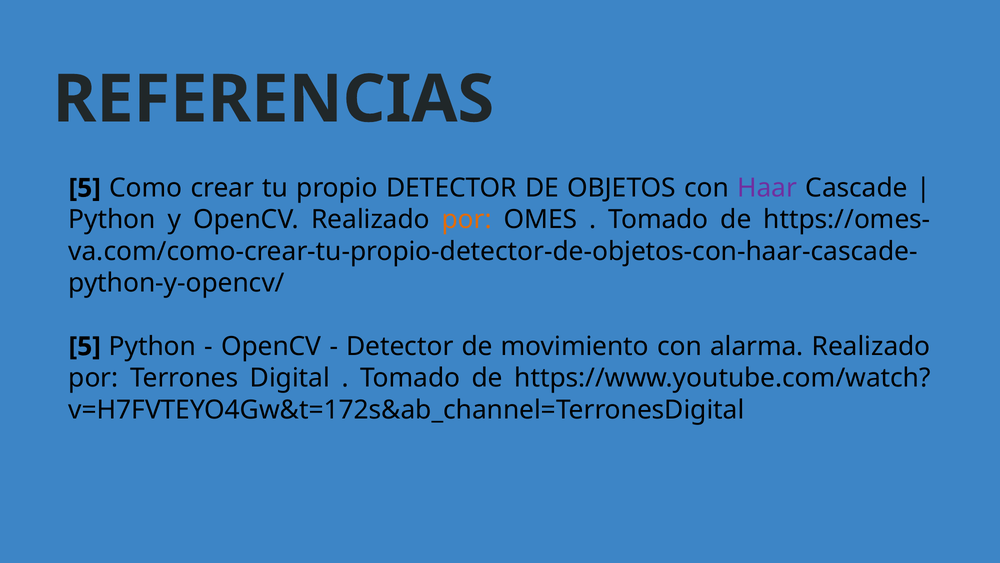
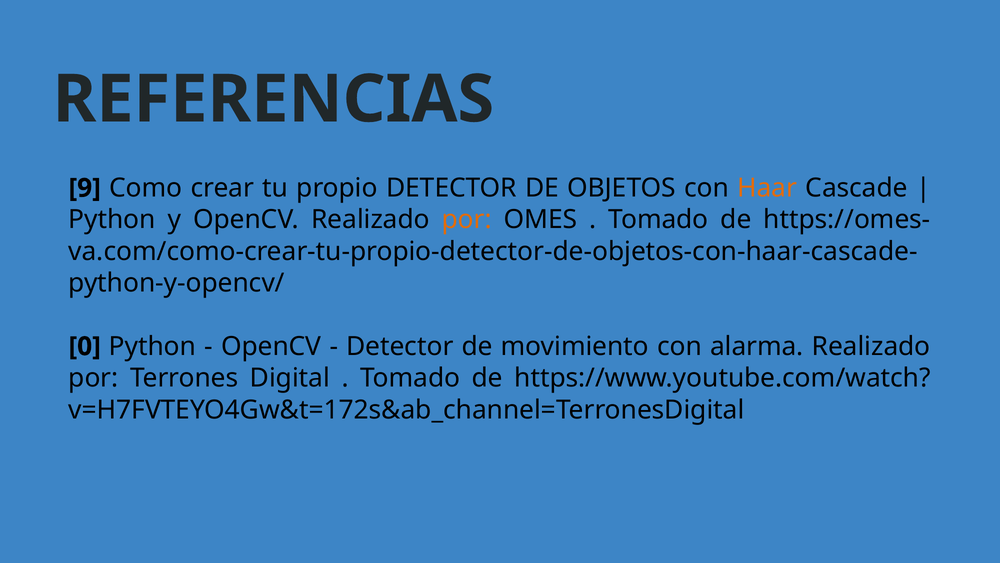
5 at (85, 188): 5 -> 9
Haar colour: purple -> orange
5 at (85, 346): 5 -> 0
